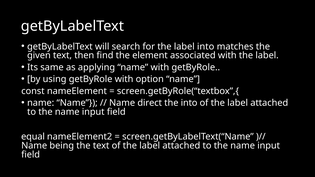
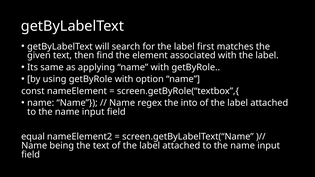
label into: into -> first
direct: direct -> regex
